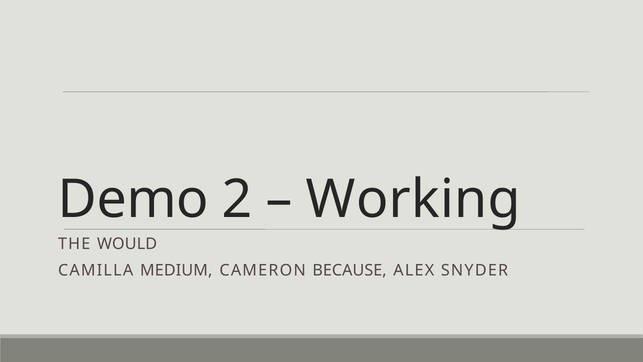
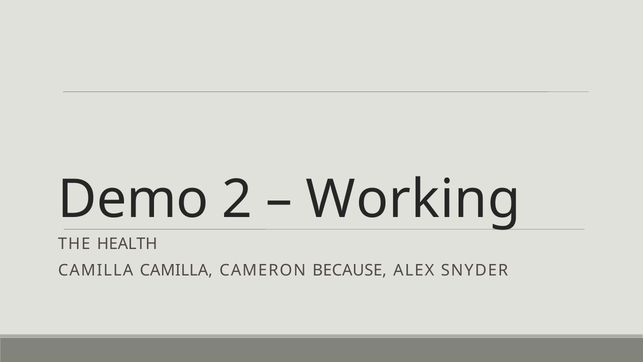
WOULD: WOULD -> HEALTH
CAMILLA MEDIUM: MEDIUM -> CAMILLA
